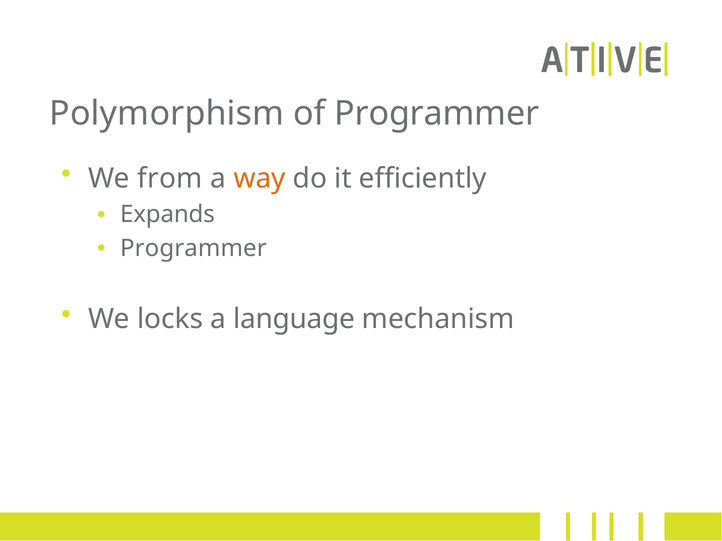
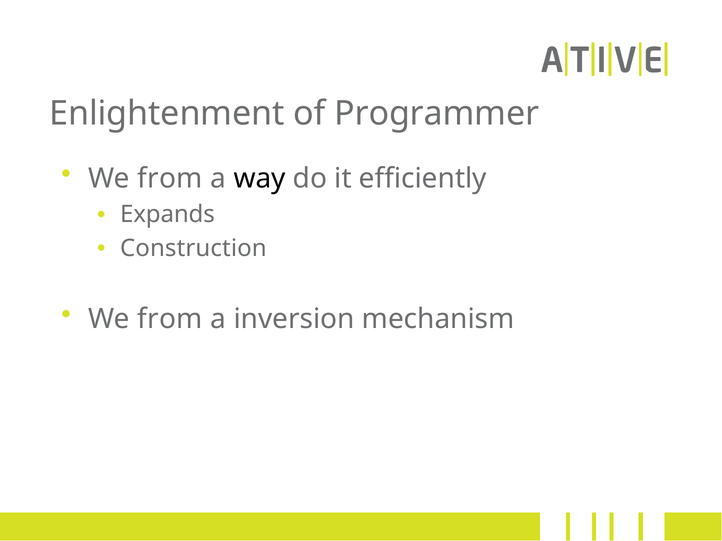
Polymorphism: Polymorphism -> Enlightenment
way colour: orange -> black
Programmer at (193, 248): Programmer -> Construction
locks at (170, 319): locks -> from
language: language -> inversion
